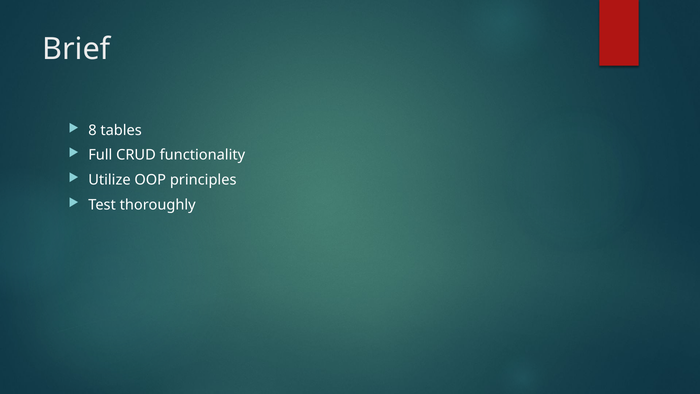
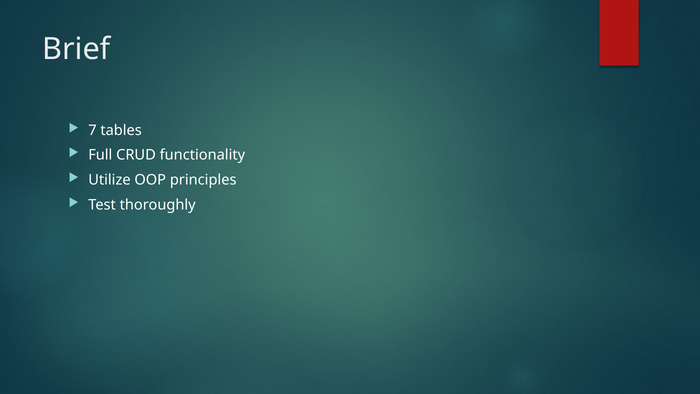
8: 8 -> 7
